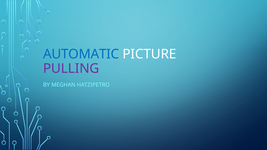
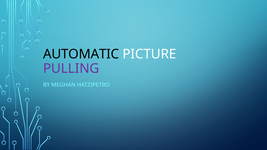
AUTOMATIC colour: blue -> black
